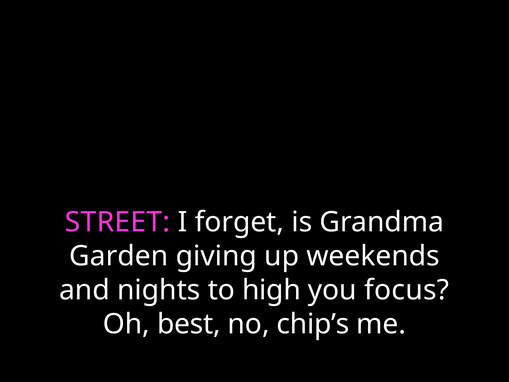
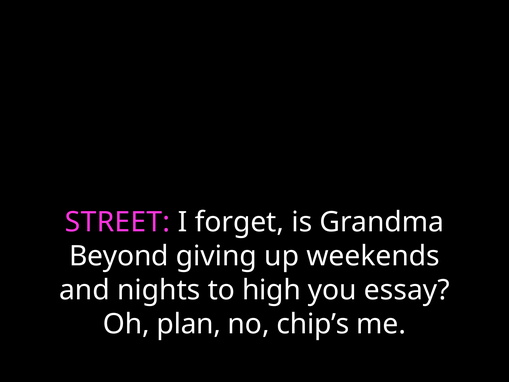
Garden: Garden -> Beyond
focus: focus -> essay
best: best -> plan
